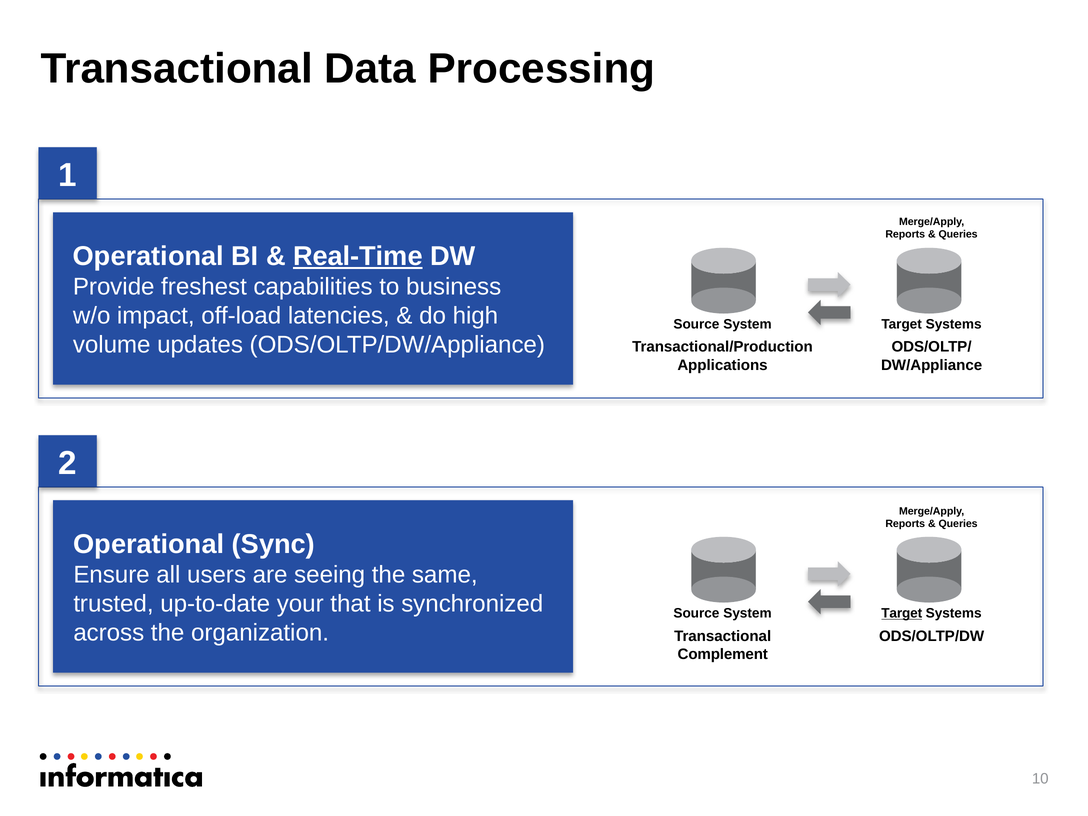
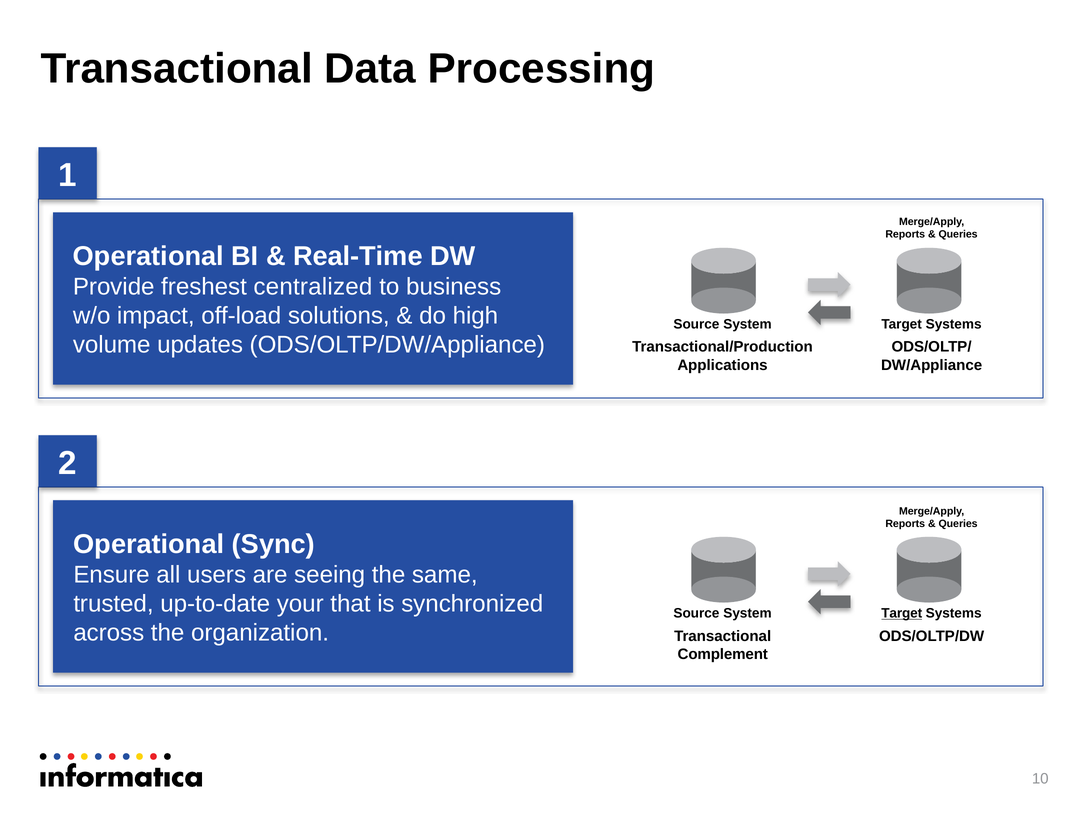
Real-Time underline: present -> none
capabilities: capabilities -> centralized
latencies: latencies -> solutions
